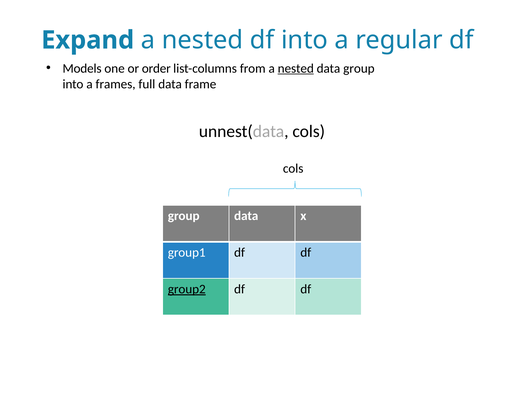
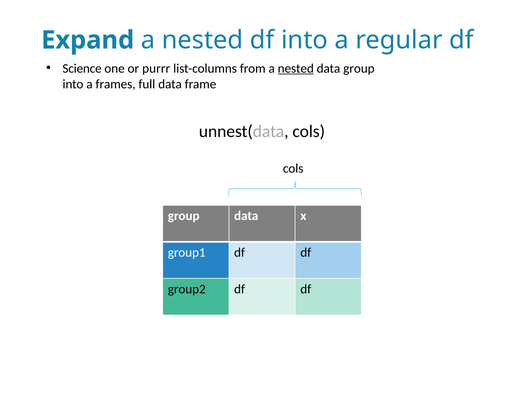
Models: Models -> Science
order: order -> purrr
group2 underline: present -> none
